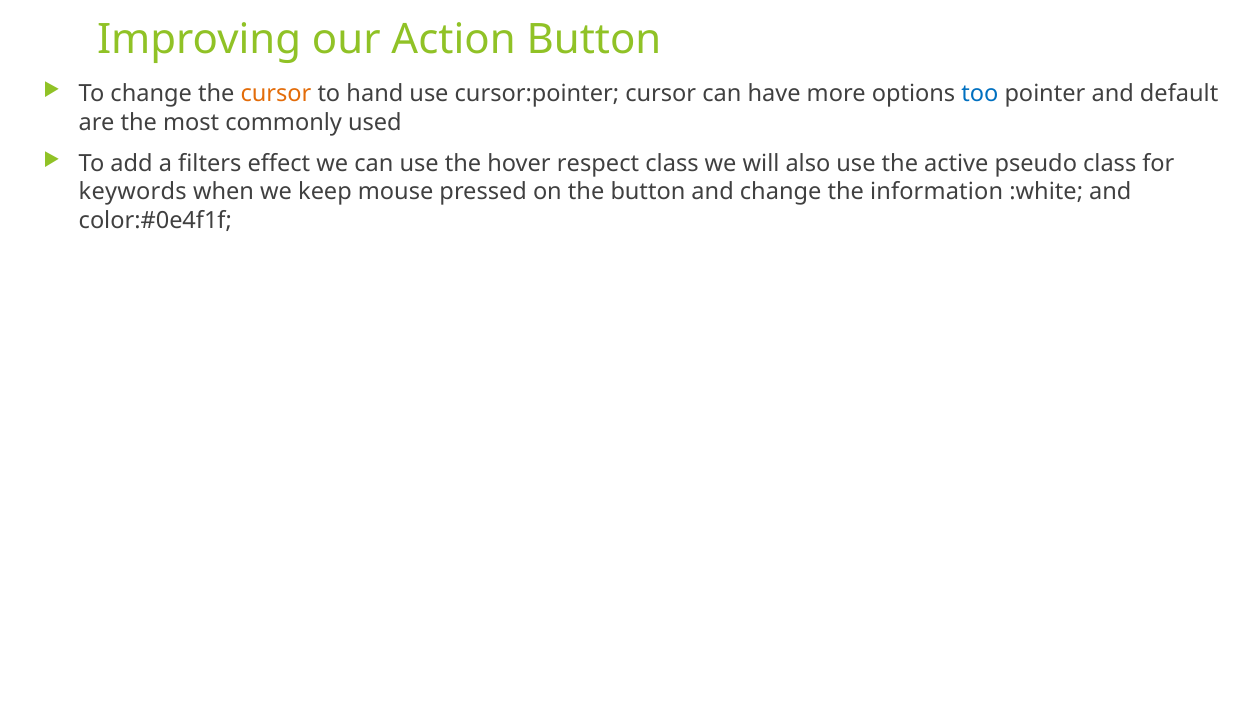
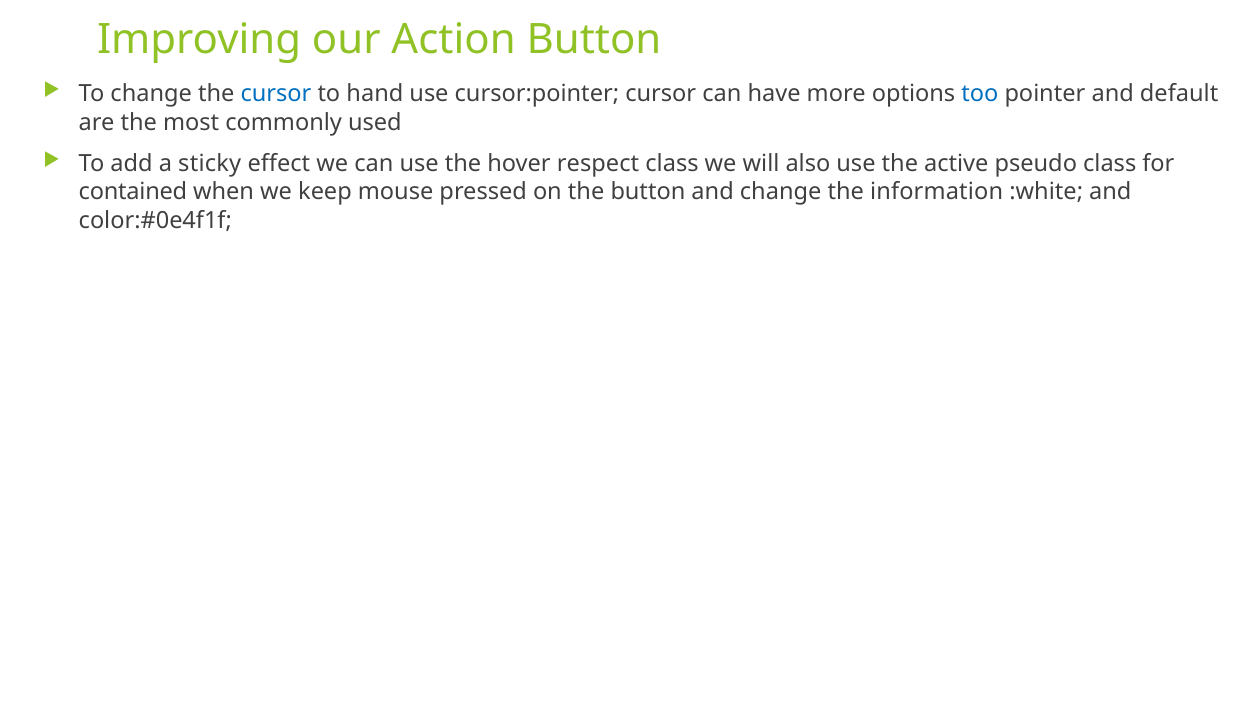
cursor at (276, 94) colour: orange -> blue
filters: filters -> sticky
keywords: keywords -> contained
